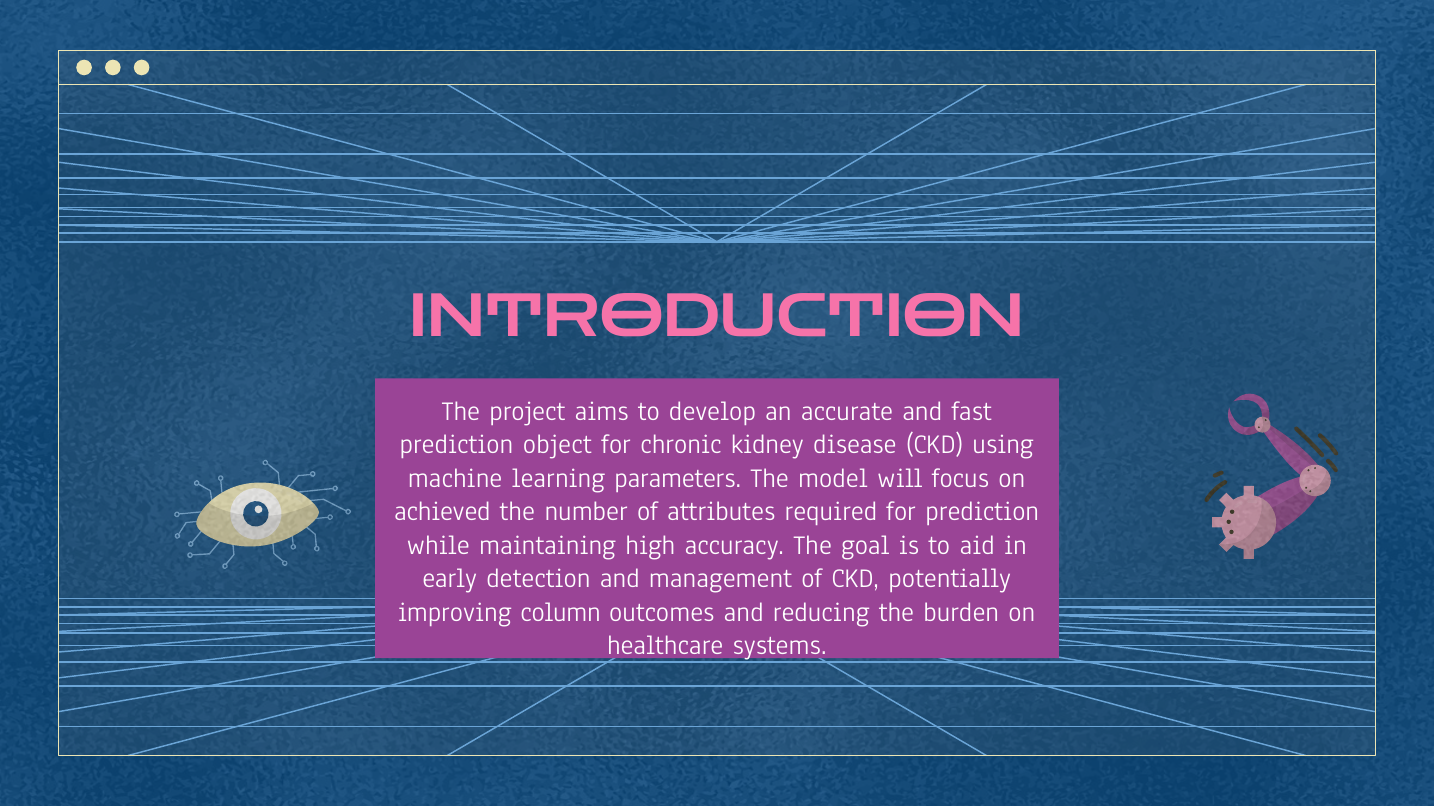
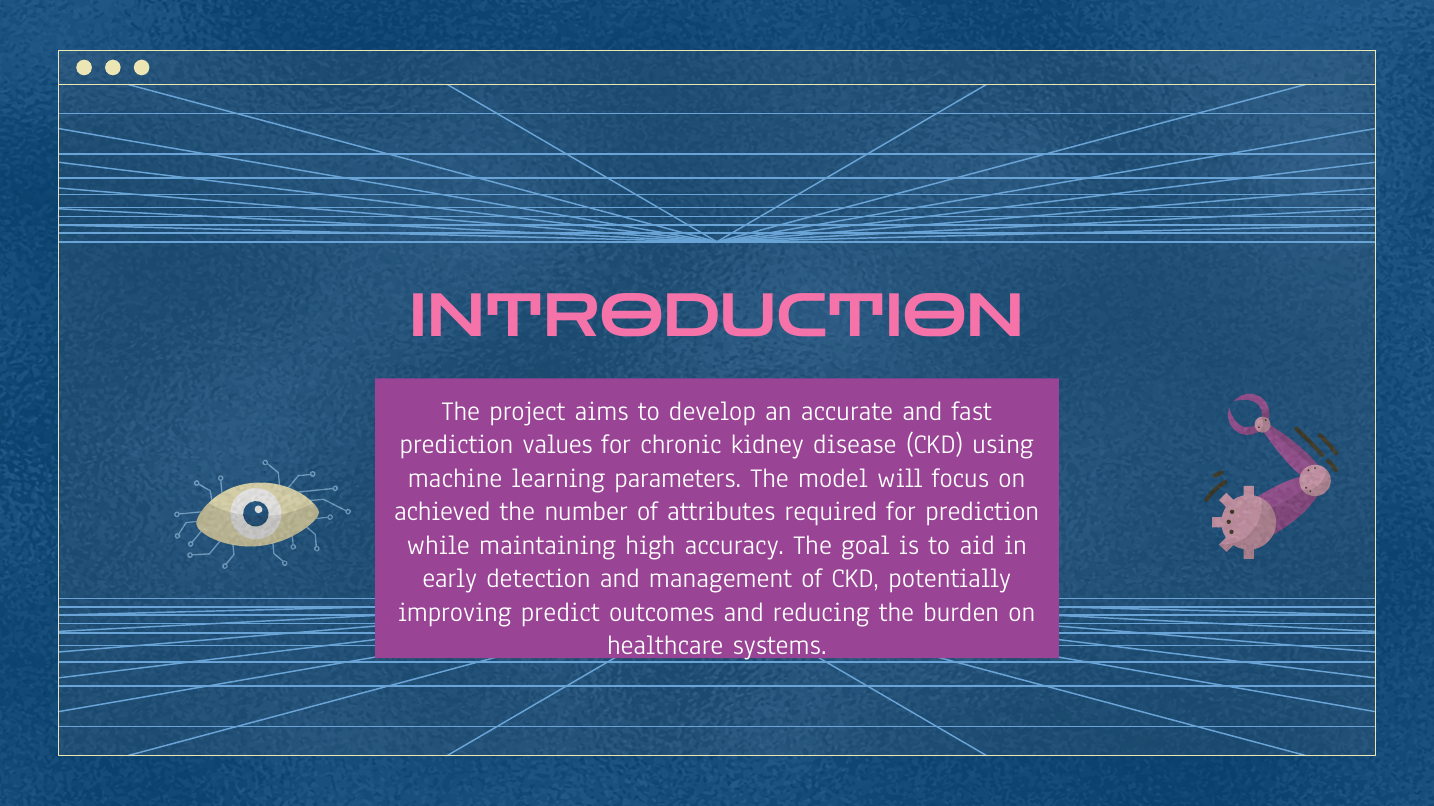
object: object -> values
column: column -> predict
